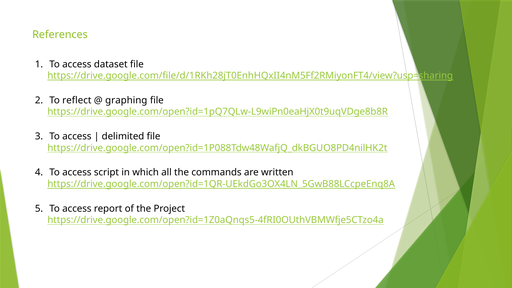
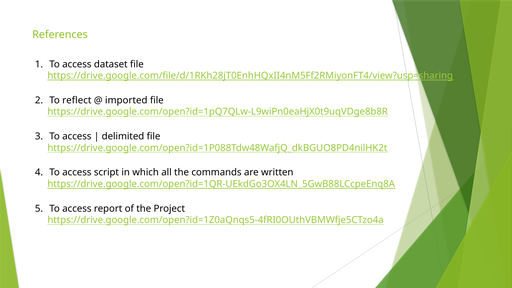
graphing: graphing -> imported
